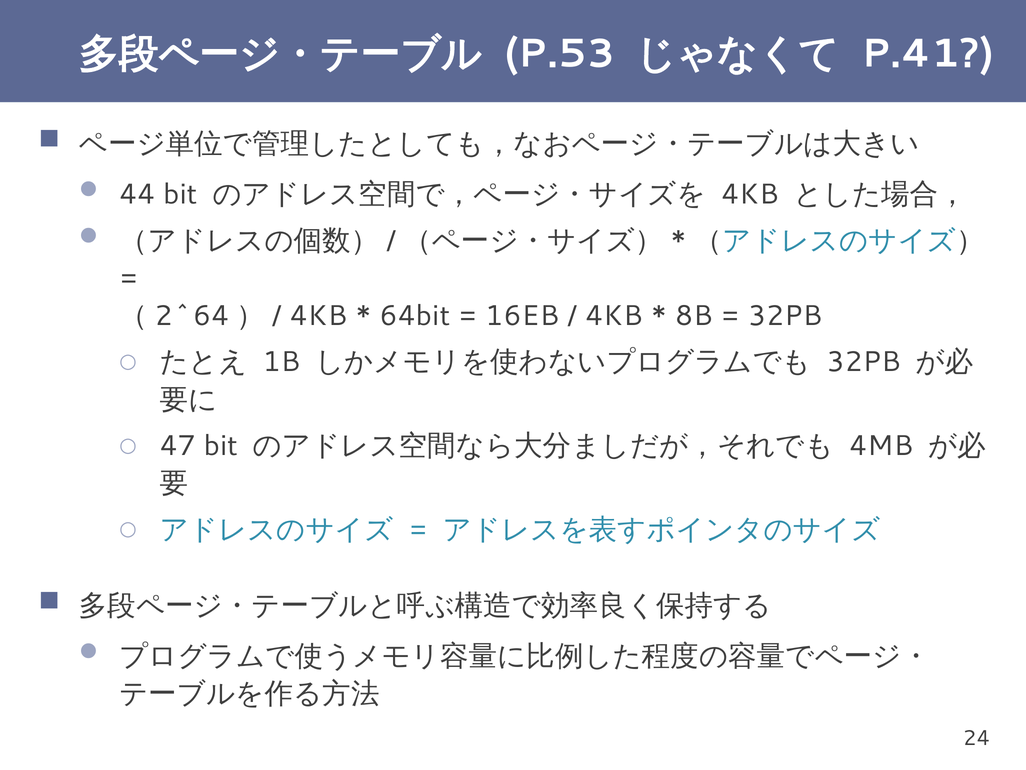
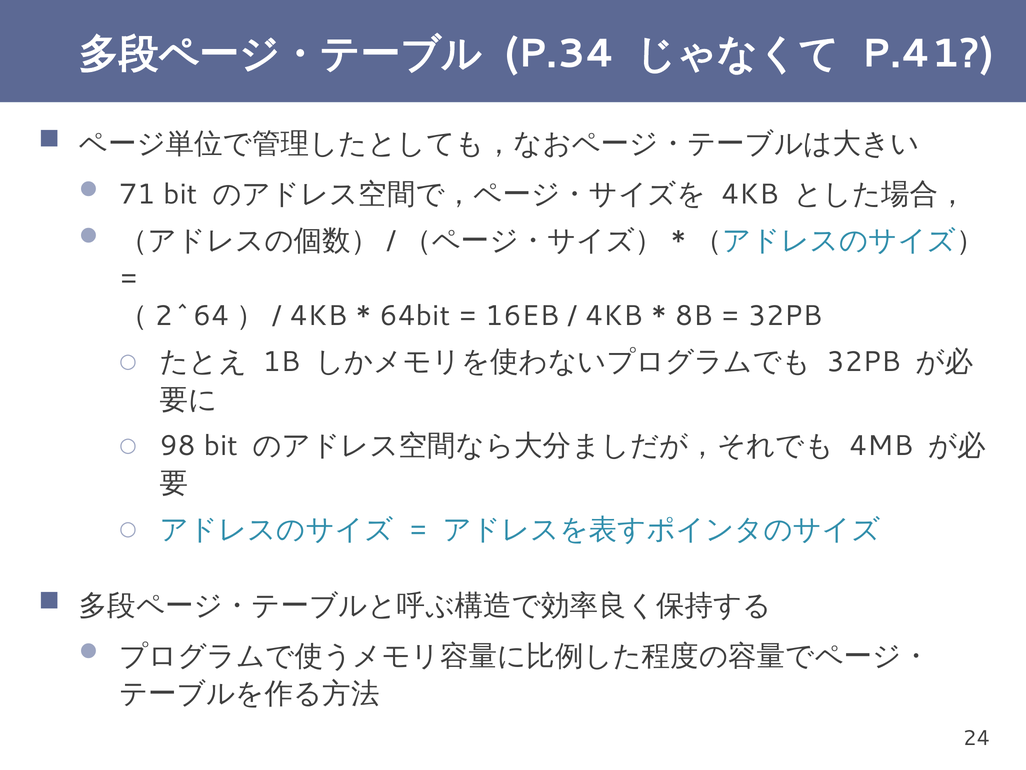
P.53: P.53 -> P.34
44: 44 -> 71
47: 47 -> 98
